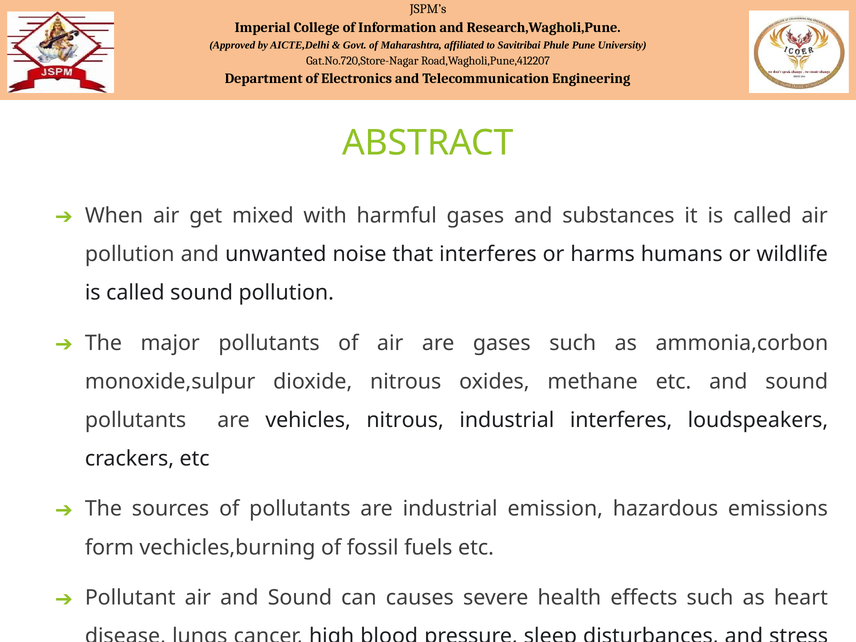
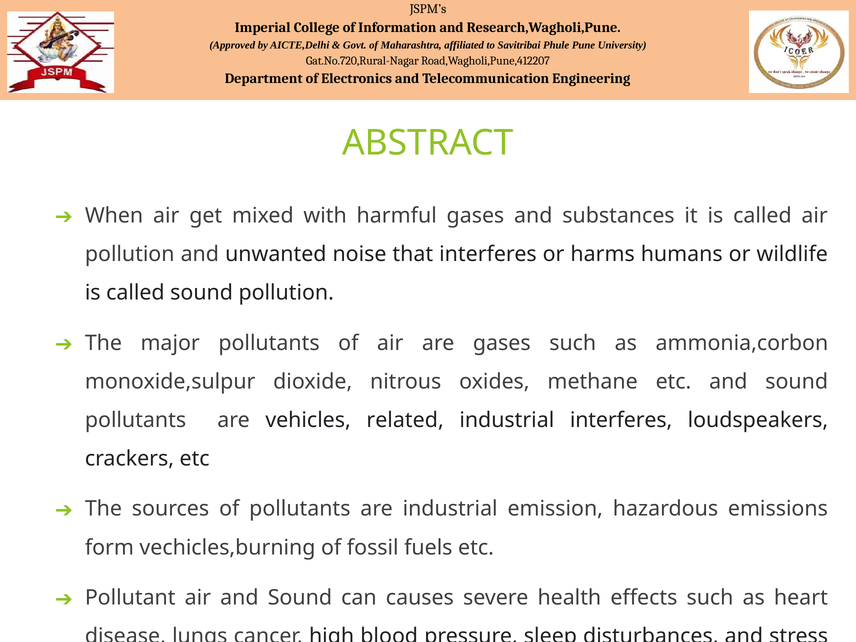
Gat.No.720,Store-Nagar: Gat.No.720,Store-Nagar -> Gat.No.720,Rural-Nagar
vehicles nitrous: nitrous -> related
